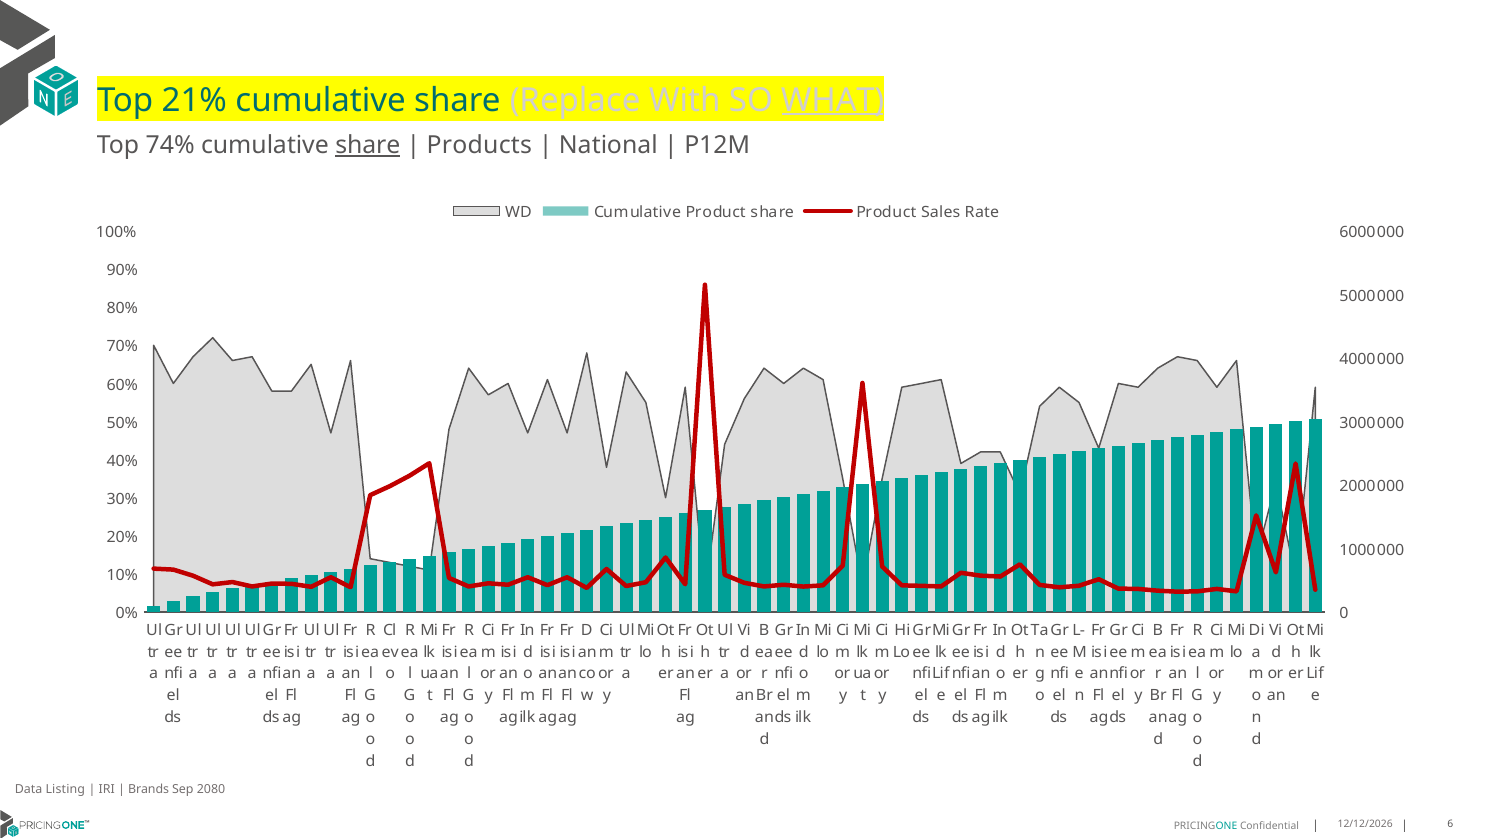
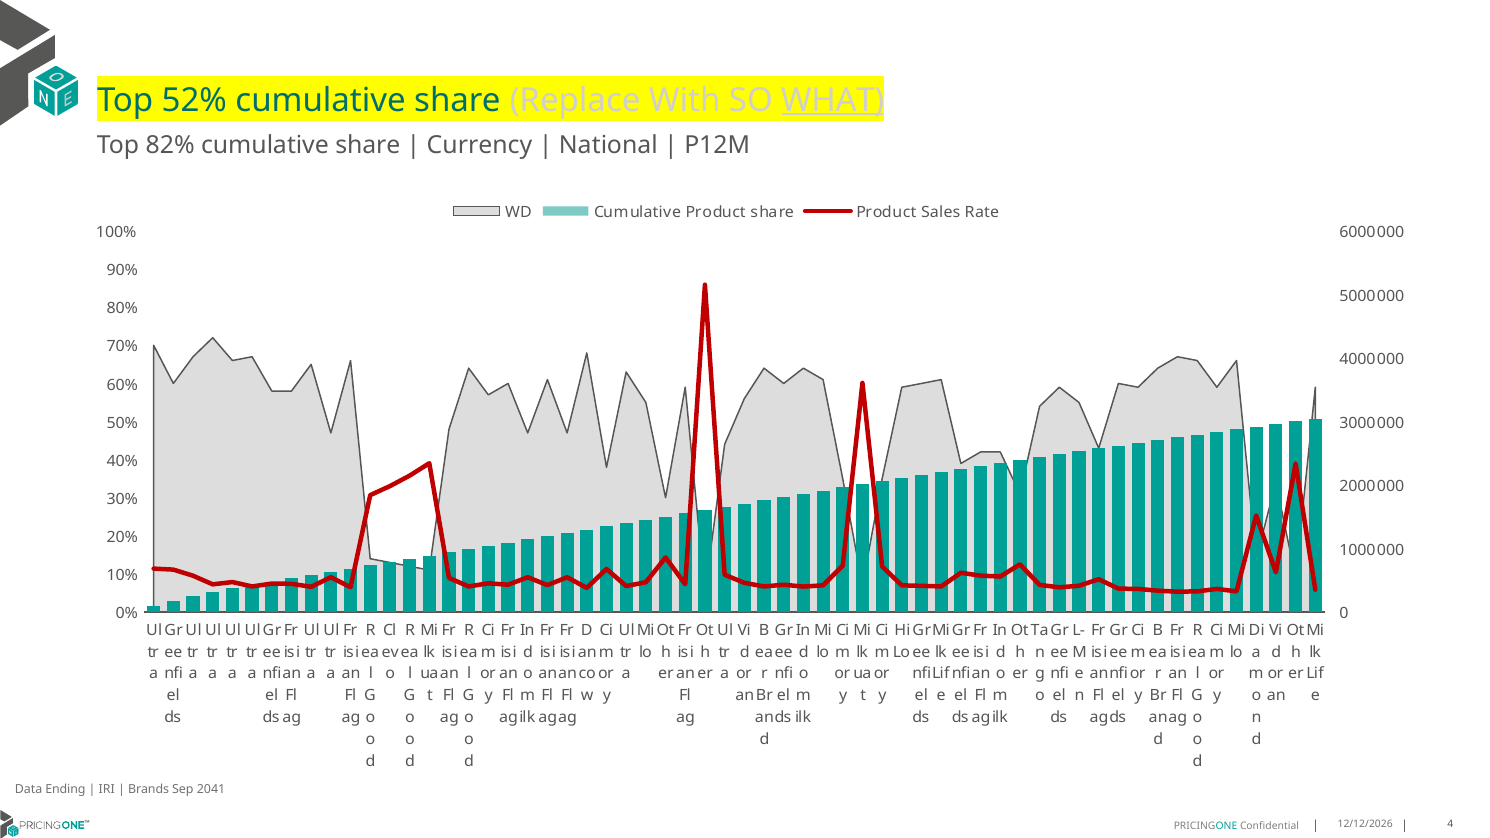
21%: 21% -> 52%
74%: 74% -> 82%
share at (368, 145) underline: present -> none
Products: Products -> Currency
Listing: Listing -> Ending
2080: 2080 -> 2041
6: 6 -> 4
